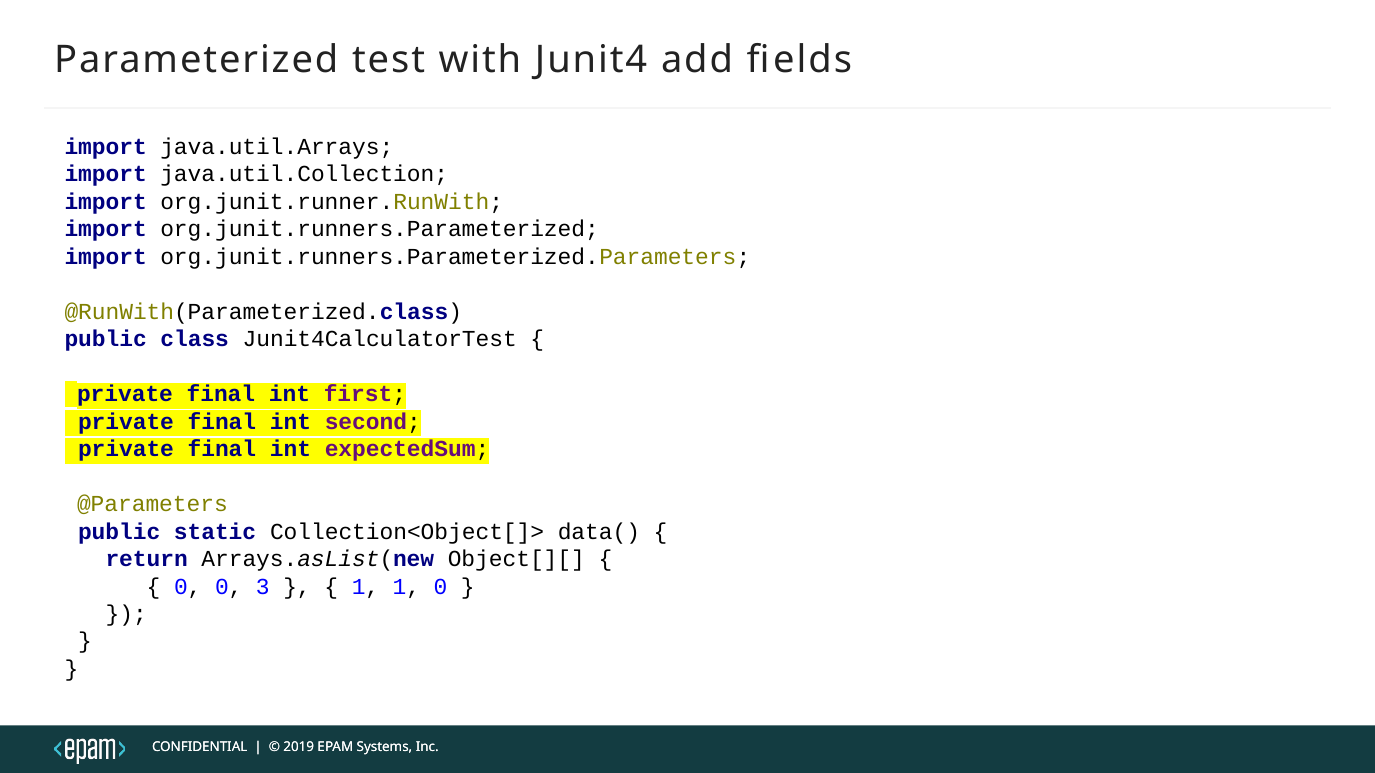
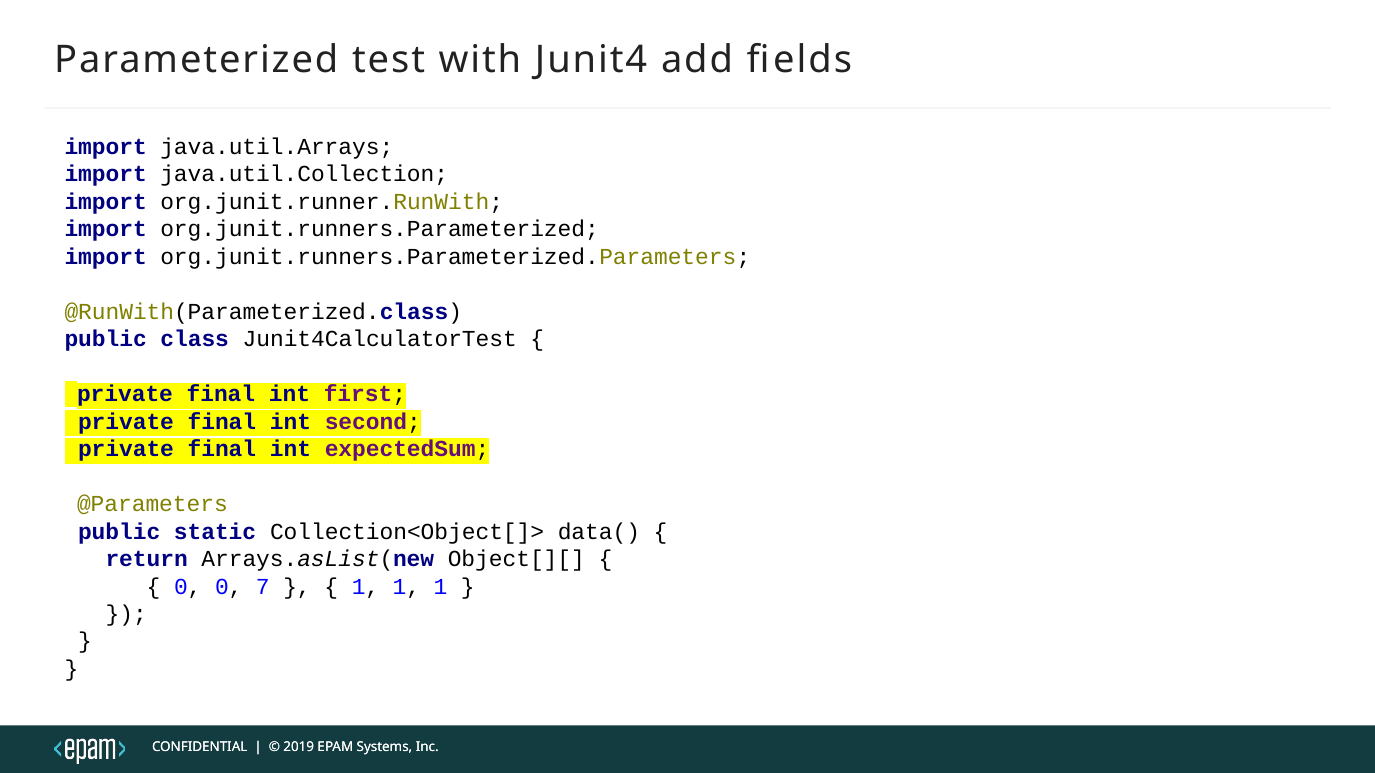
3: 3 -> 7
1 1 0: 0 -> 1
